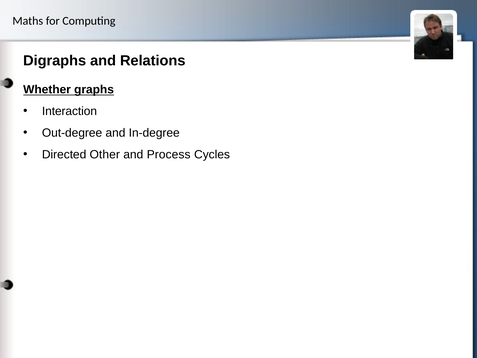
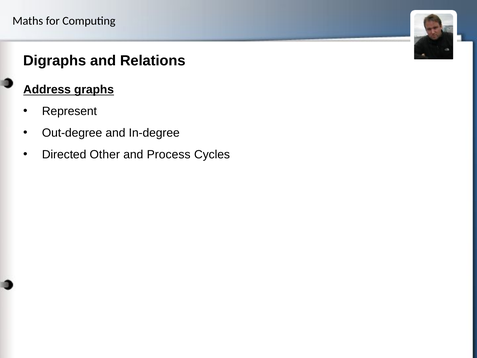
Whether: Whether -> Address
Interaction: Interaction -> Represent
